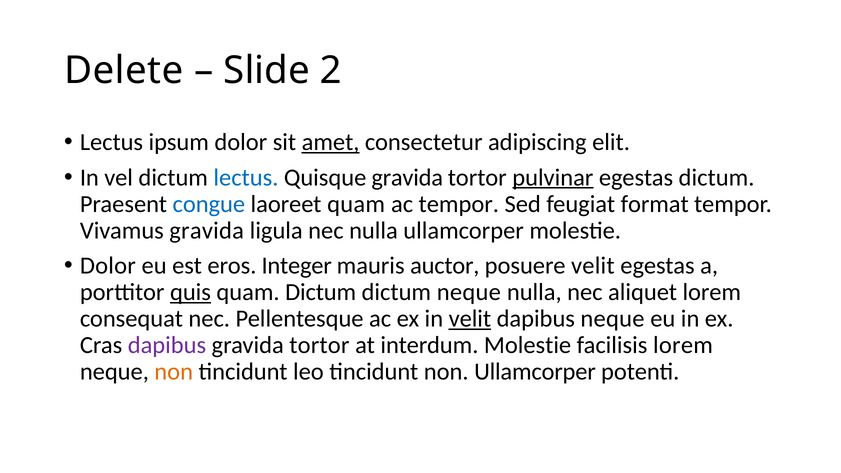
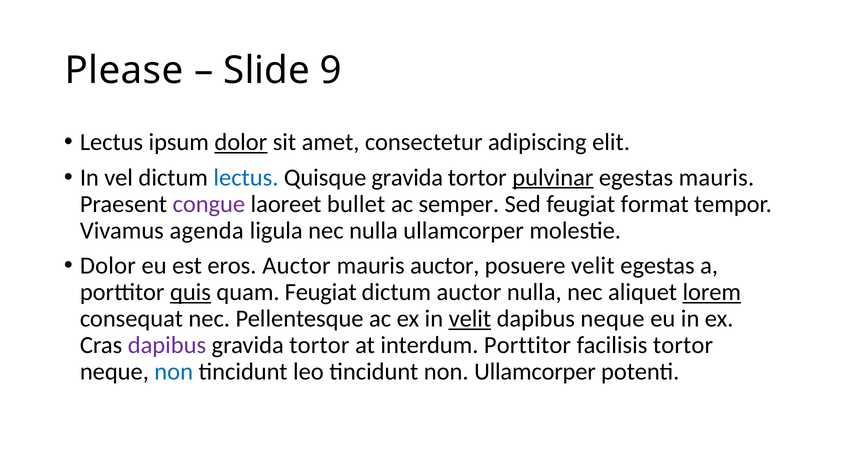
Delete: Delete -> Please
2: 2 -> 9
dolor at (241, 142) underline: none -> present
amet underline: present -> none
egestas dictum: dictum -> mauris
congue colour: blue -> purple
laoreet quam: quam -> bullet
ac tempor: tempor -> semper
Vivamus gravida: gravida -> agenda
eros Integer: Integer -> Auctor
quam Dictum: Dictum -> Feugiat
dictum neque: neque -> auctor
lorem at (712, 292) underline: none -> present
interdum Molestie: Molestie -> Porttitor
facilisis lorem: lorem -> tortor
non at (174, 372) colour: orange -> blue
